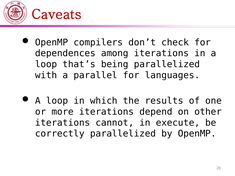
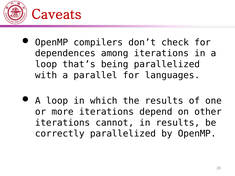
in execute: execute -> results
